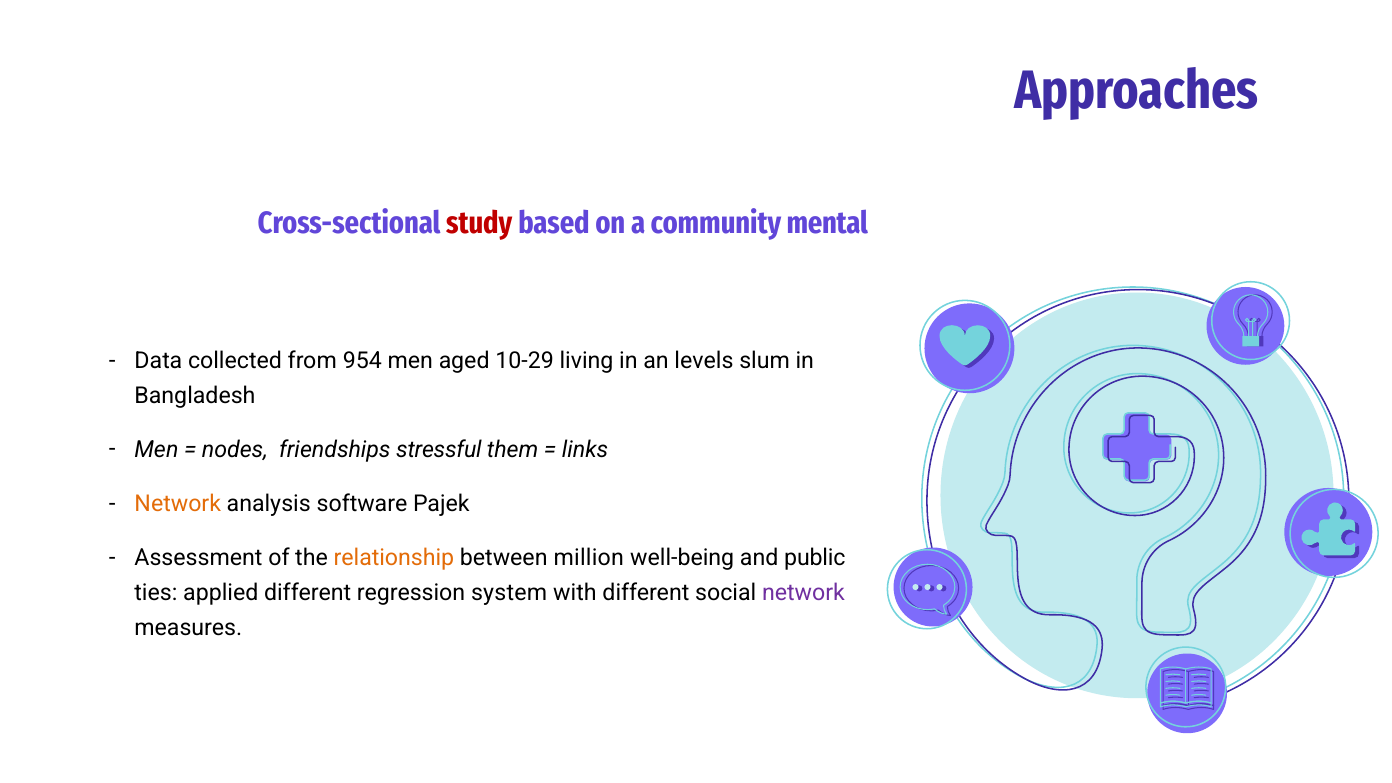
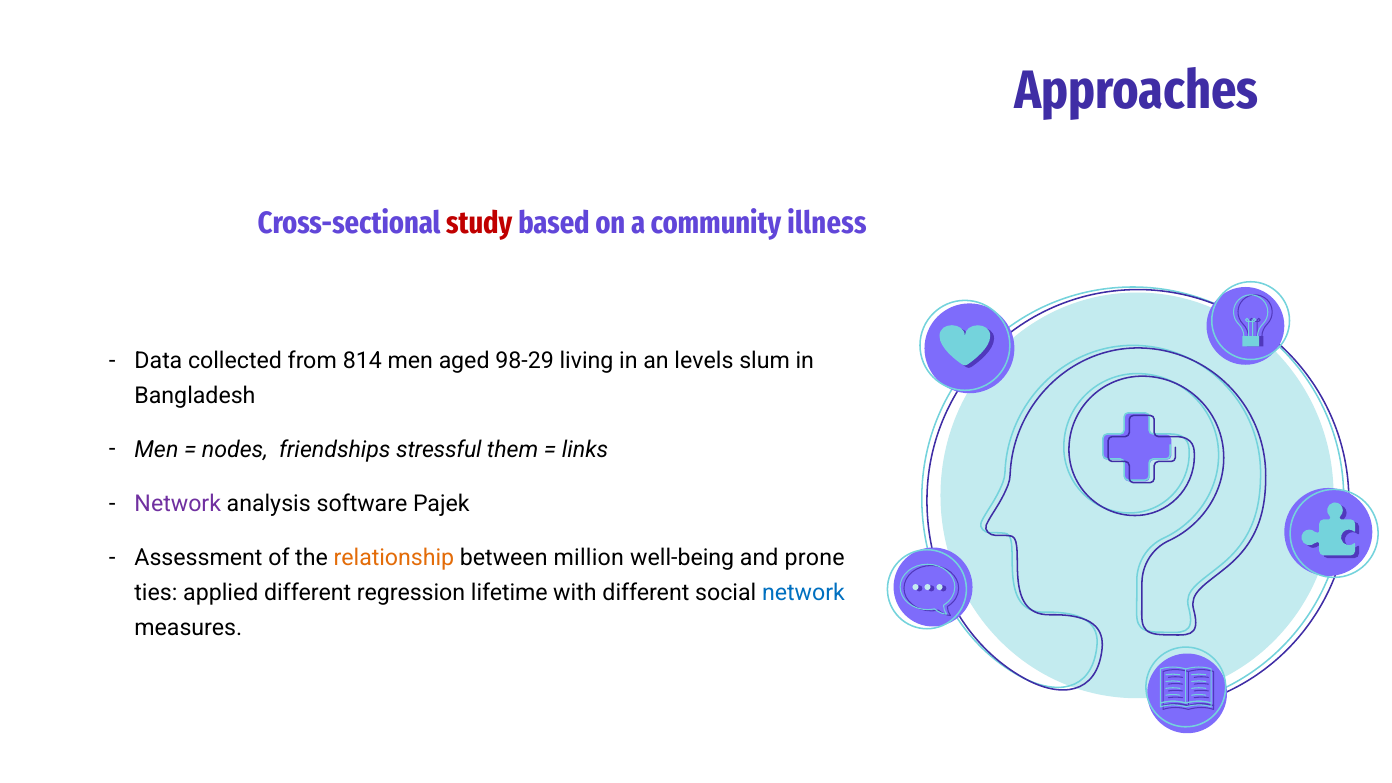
mental: mental -> illness
954: 954 -> 814
10-29: 10-29 -> 98-29
Network at (178, 504) colour: orange -> purple
public: public -> prone
system: system -> lifetime
network at (803, 593) colour: purple -> blue
